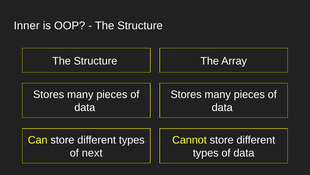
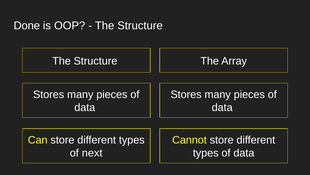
Inner: Inner -> Done
